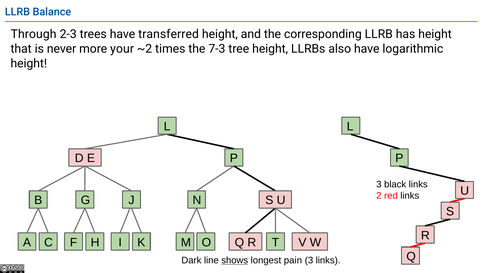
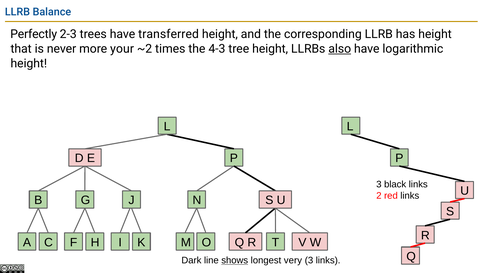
Through: Through -> Perfectly
7-3: 7-3 -> 4-3
also underline: none -> present
pain: pain -> very
